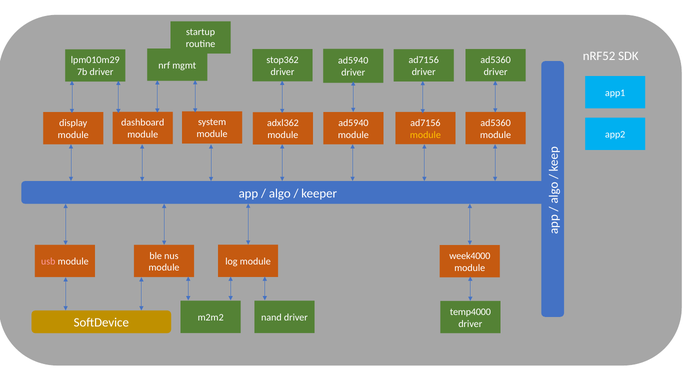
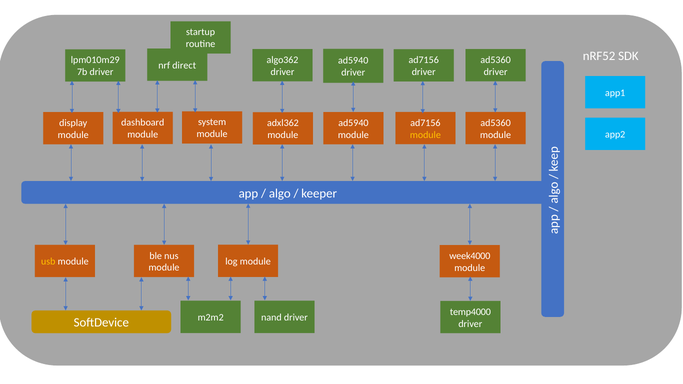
stop362: stop362 -> algo362
mgmt: mgmt -> direct
usb colour: pink -> yellow
